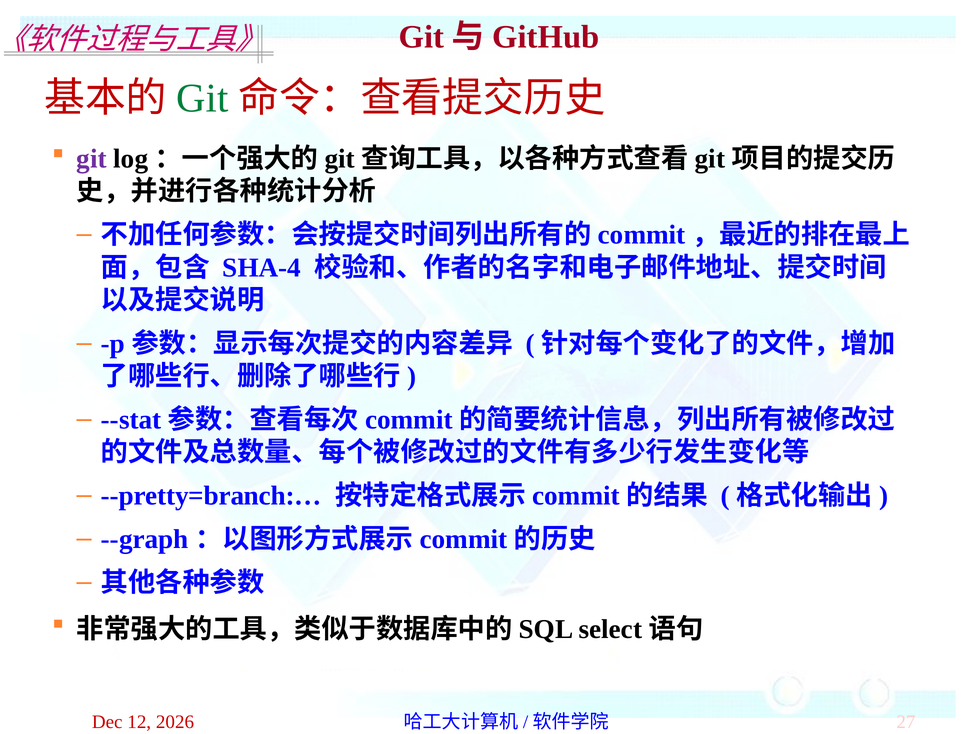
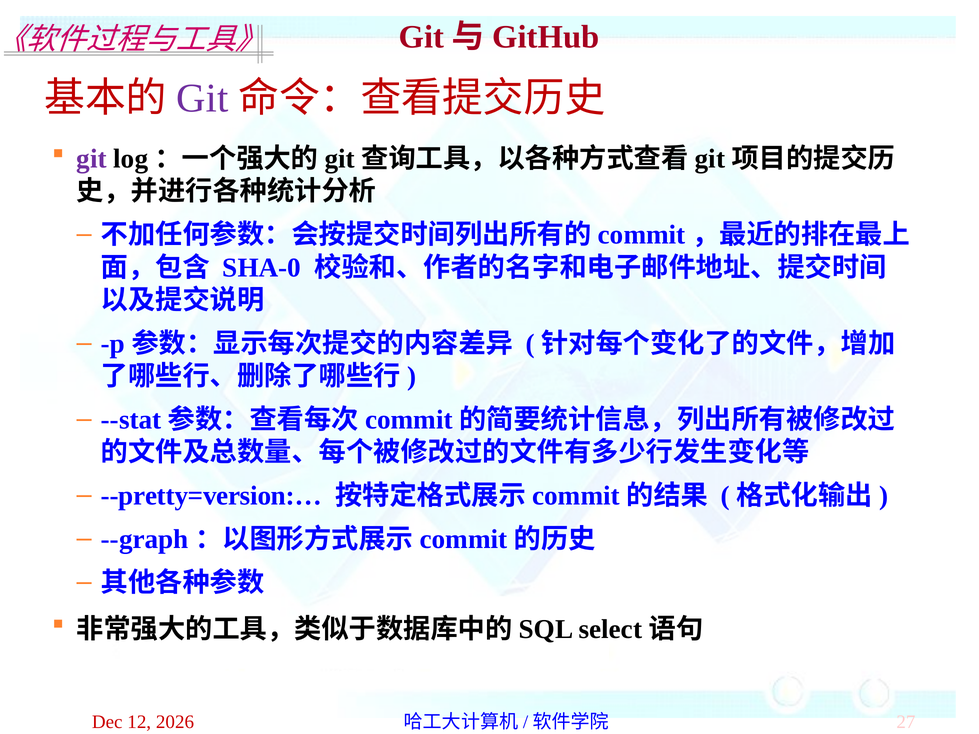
Git at (203, 98) colour: green -> purple
SHA-4: SHA-4 -> SHA-0
--pretty=branch:…: --pretty=branch:… -> --pretty=version:…
